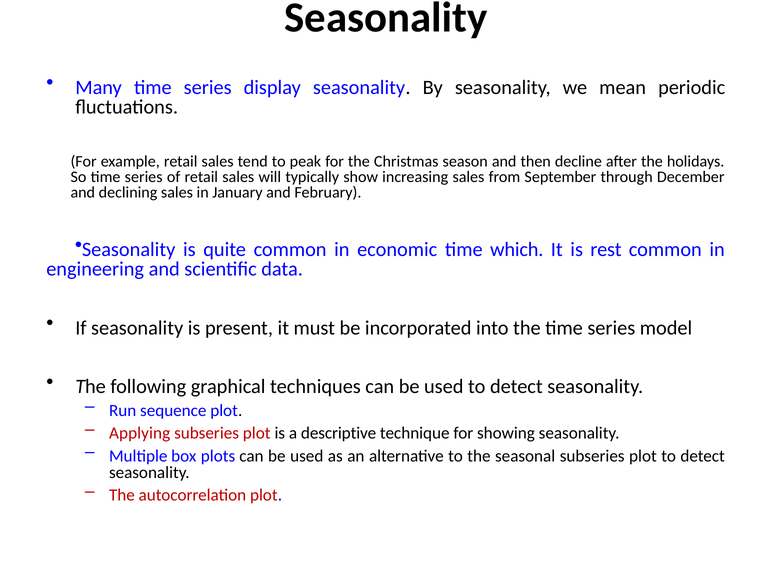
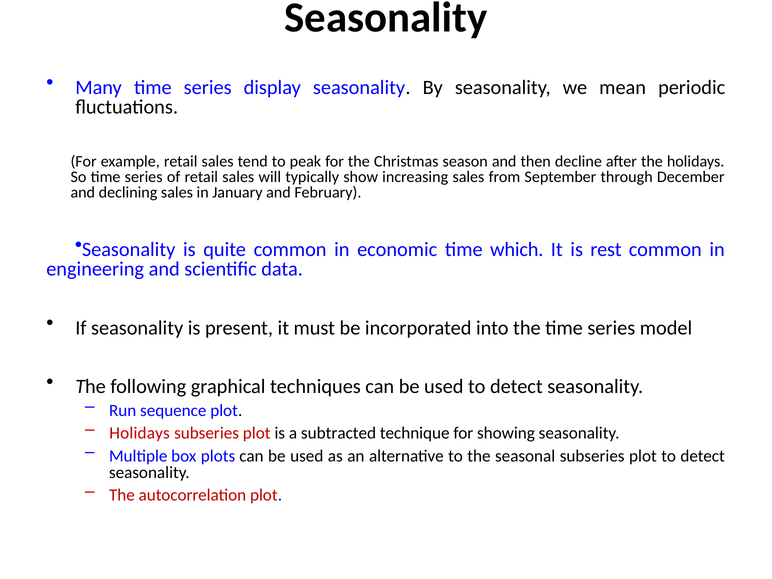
Applying at (140, 433): Applying -> Holidays
descriptive: descriptive -> subtracted
